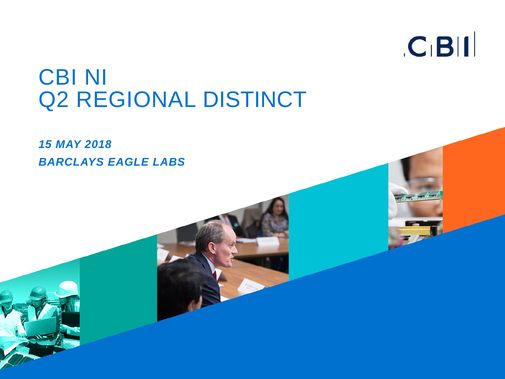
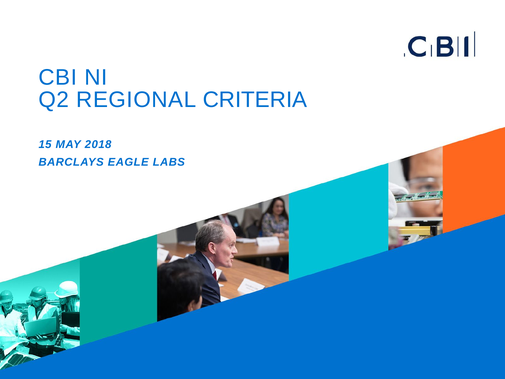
DISTINCT: DISTINCT -> CRITERIA
